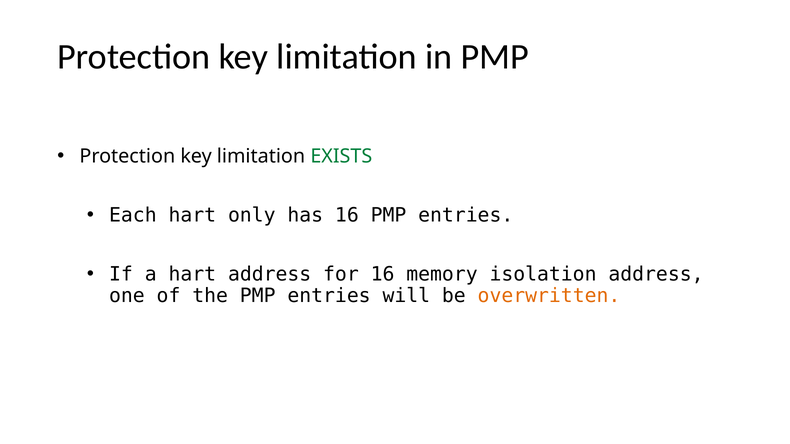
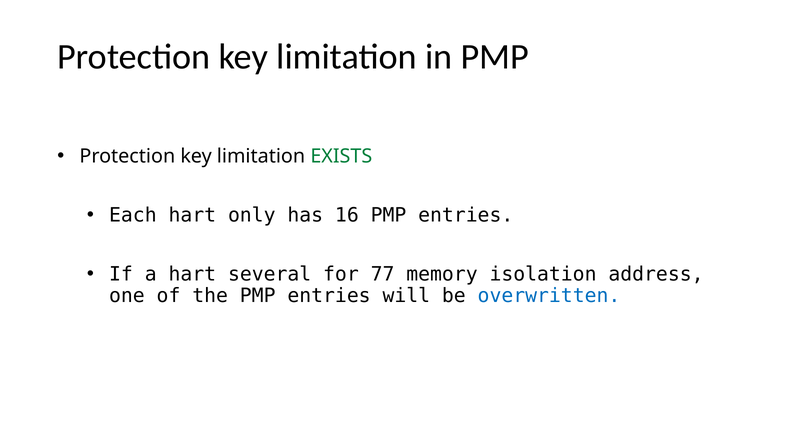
hart address: address -> several
for 16: 16 -> 77
overwritten colour: orange -> blue
